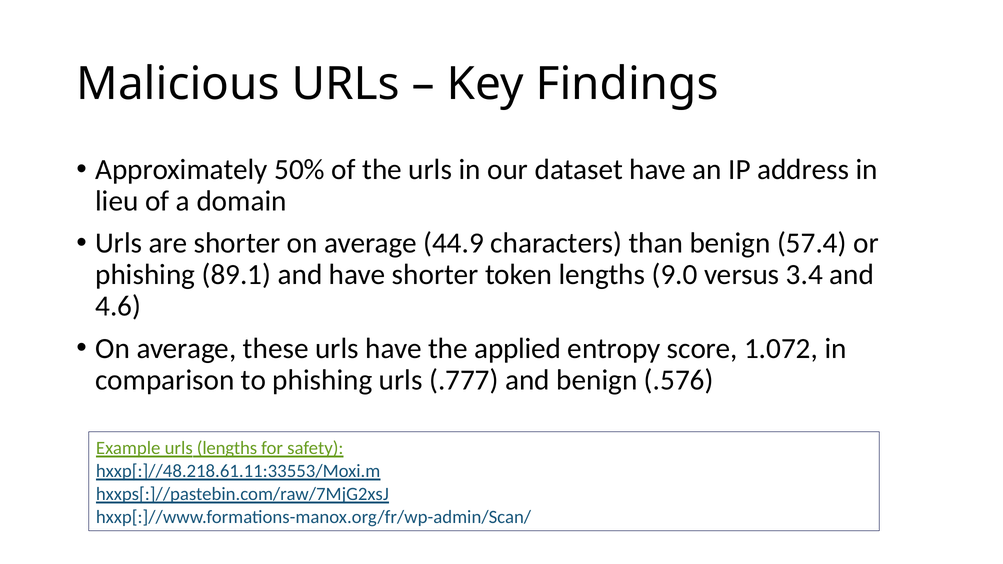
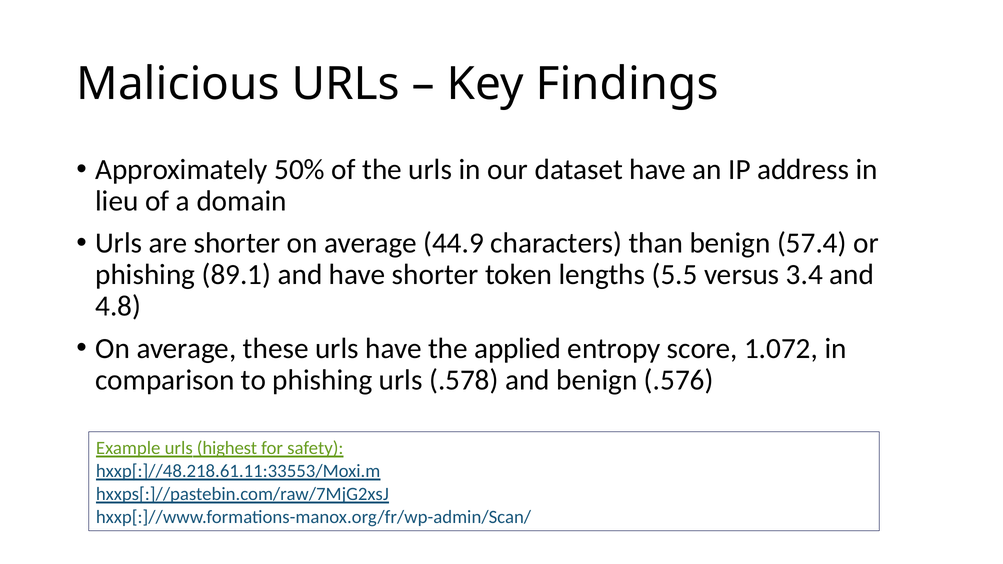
9.0: 9.0 -> 5.5
4.6: 4.6 -> 4.8
.777: .777 -> .578
urls lengths: lengths -> highest
